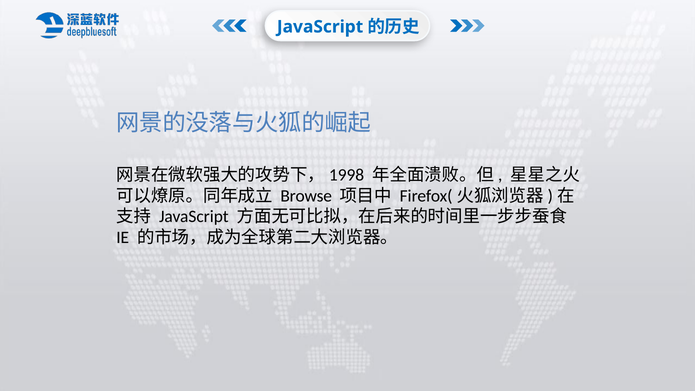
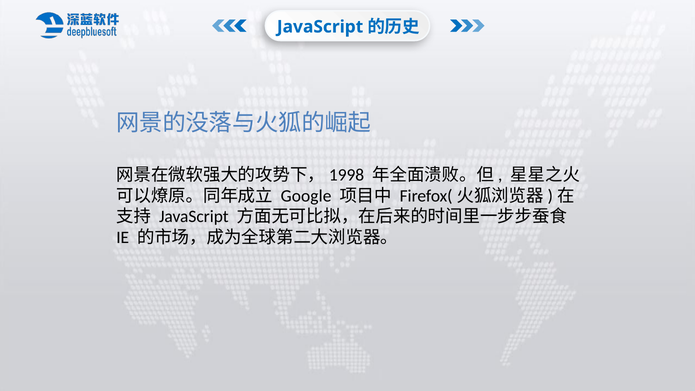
Browse: Browse -> Google
